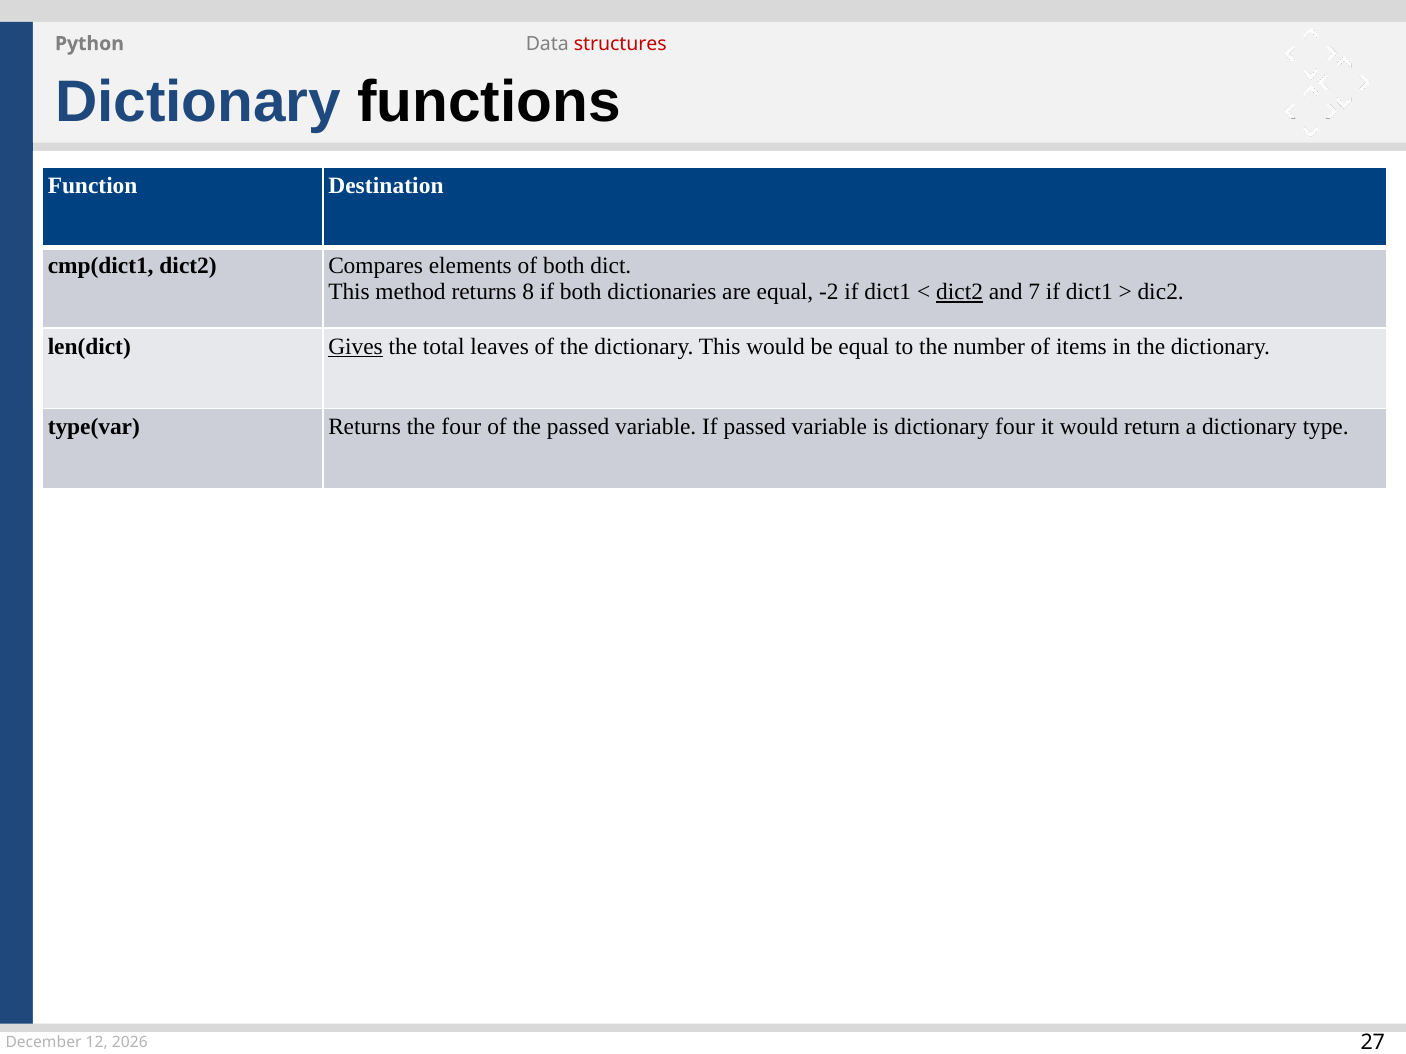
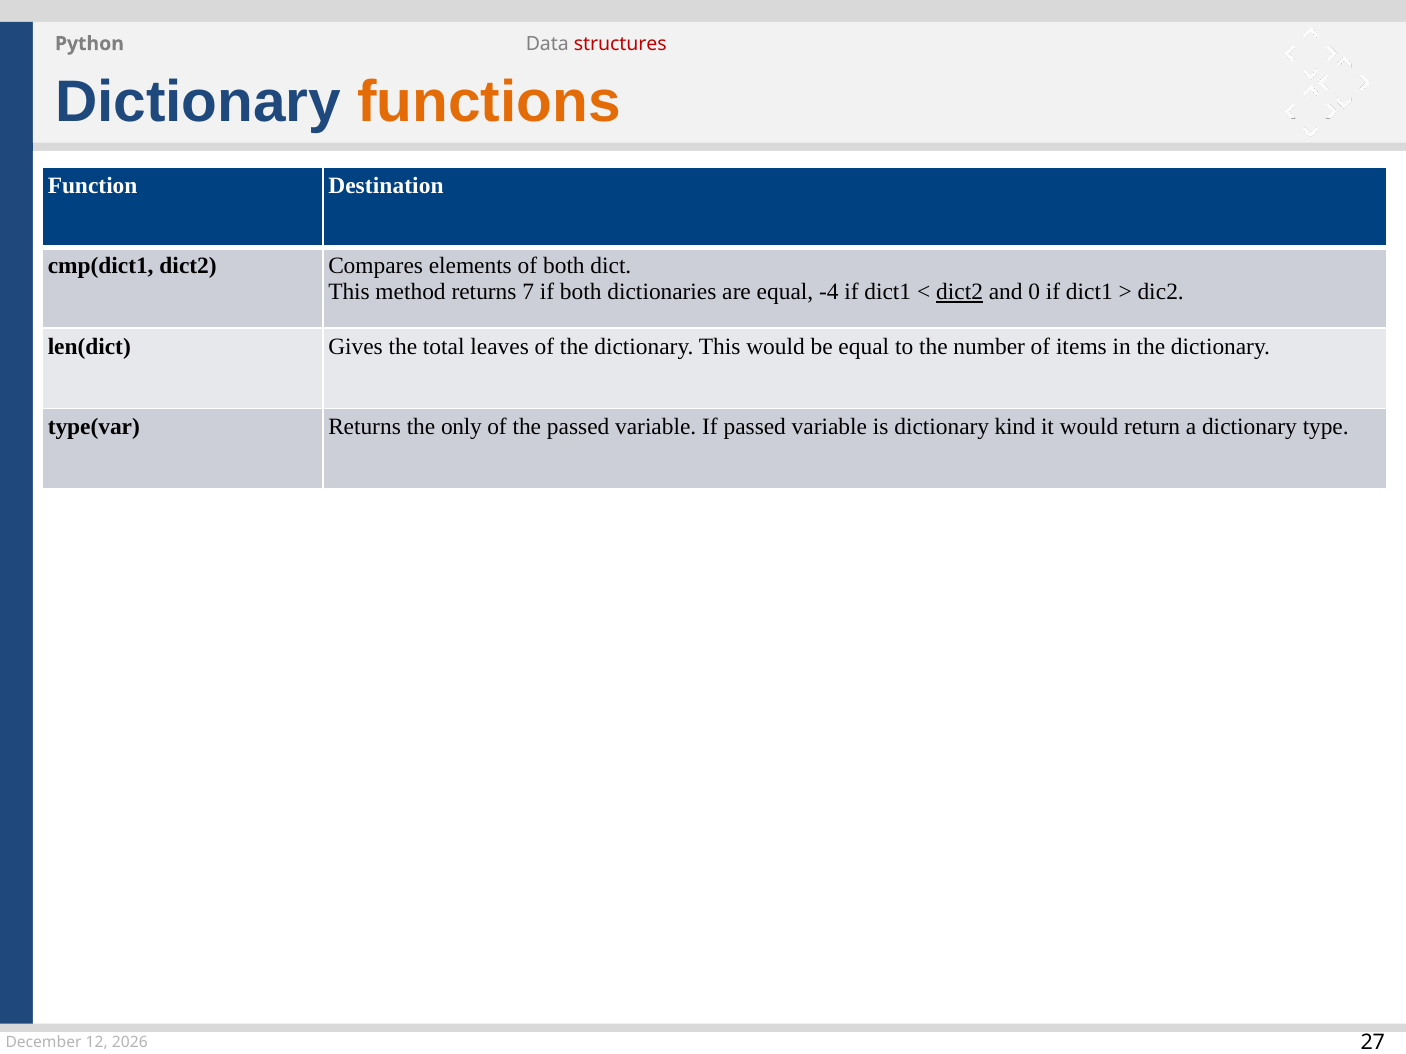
functions colour: black -> orange
8: 8 -> 7
-2: -2 -> -4
7: 7 -> 0
Gives underline: present -> none
the four: four -> only
dictionary four: four -> kind
